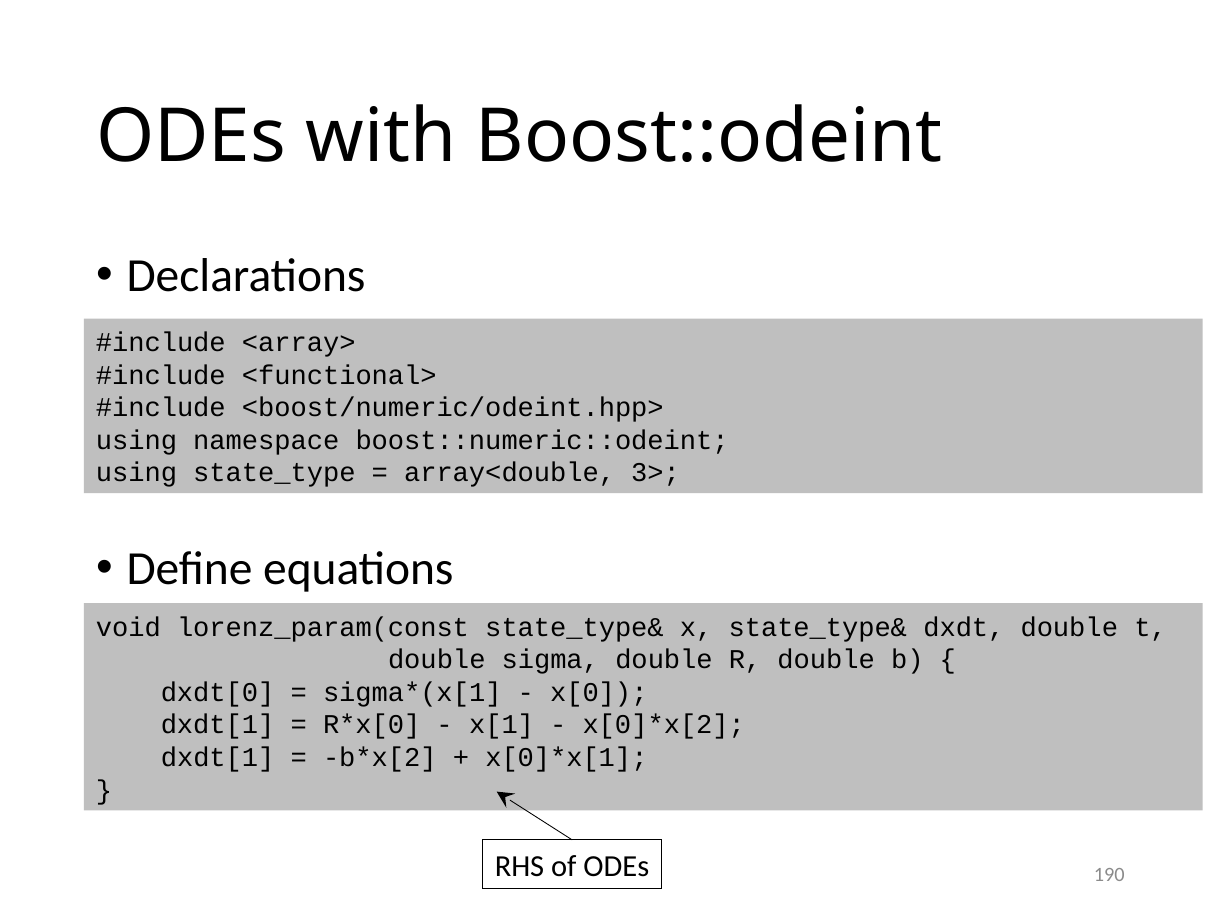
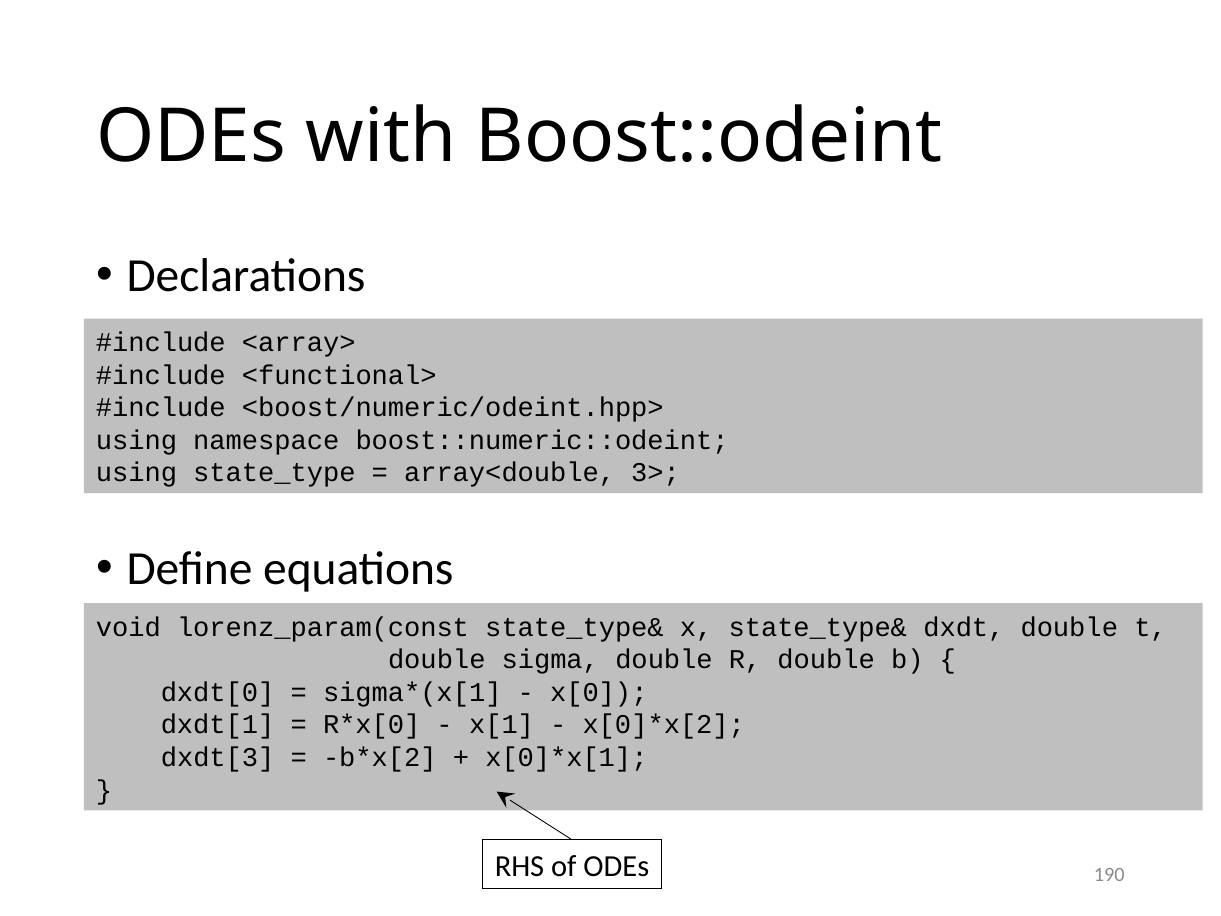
dxdt[1 at (218, 757): dxdt[1 -> dxdt[3
